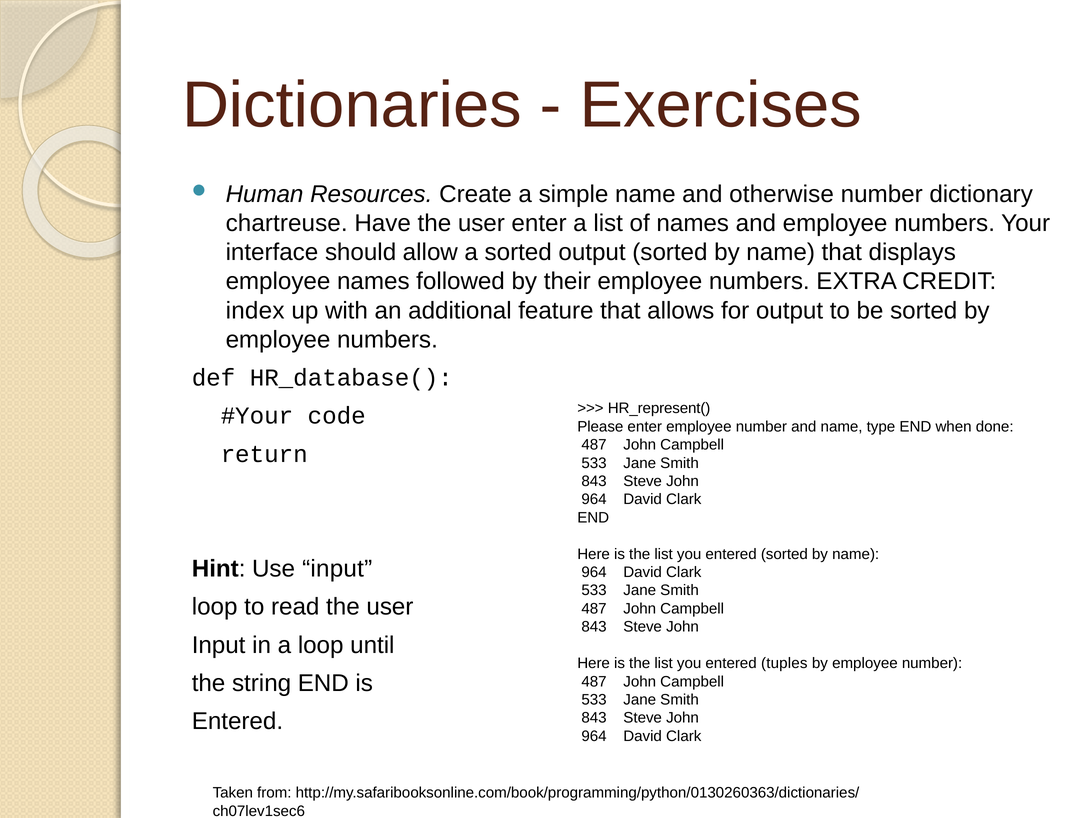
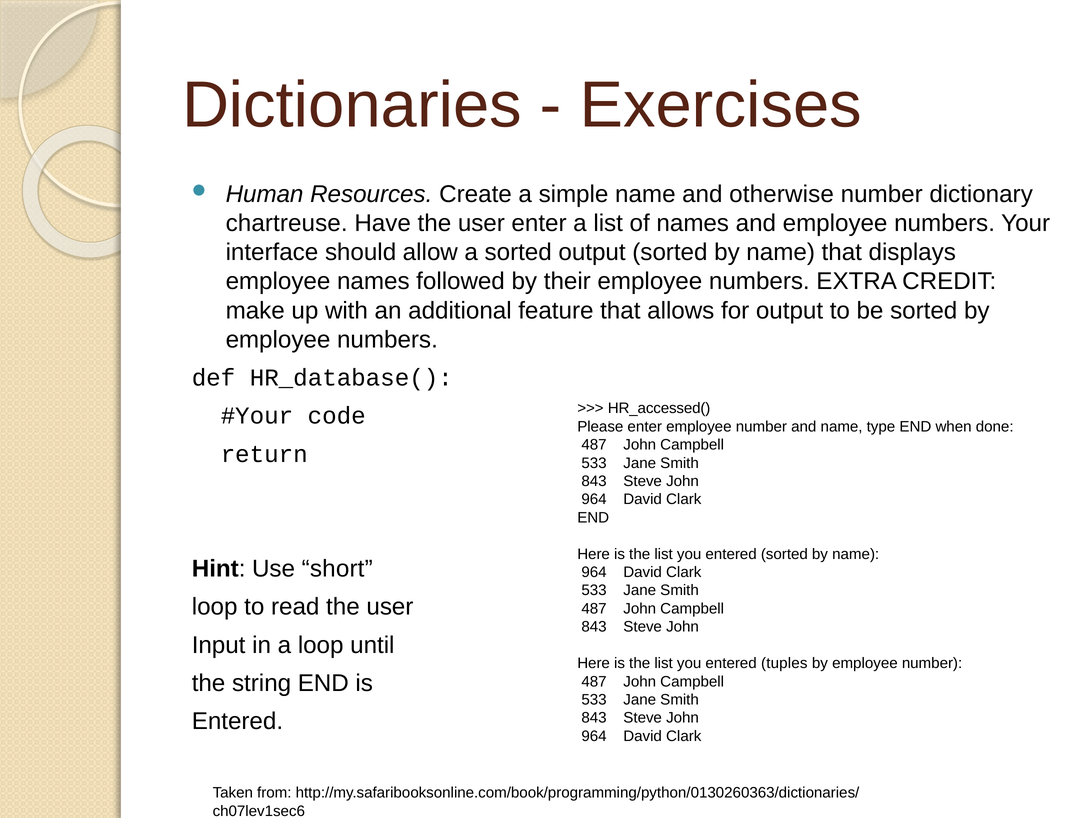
index: index -> make
HR_represent(: HR_represent( -> HR_accessed(
Use input: input -> short
